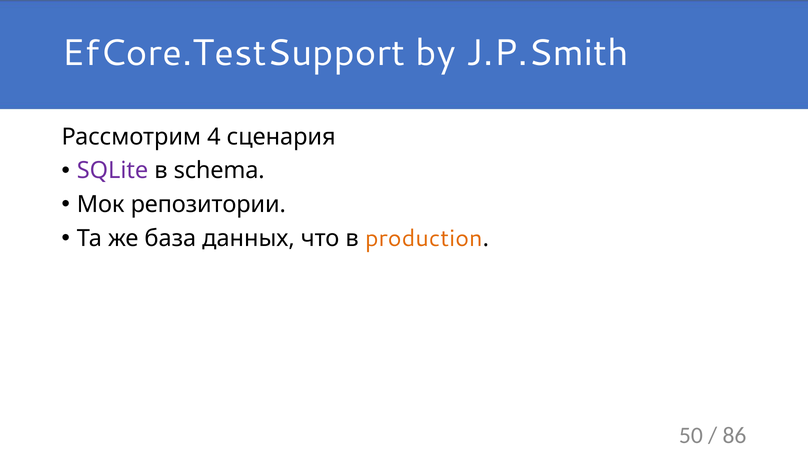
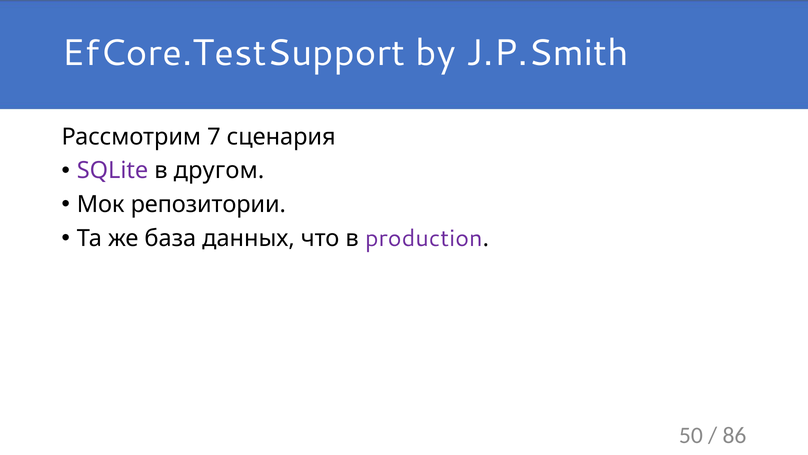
4: 4 -> 7
schema: schema -> другом
production colour: orange -> purple
